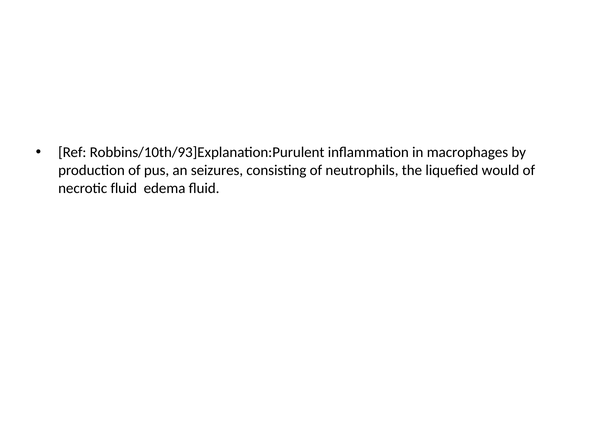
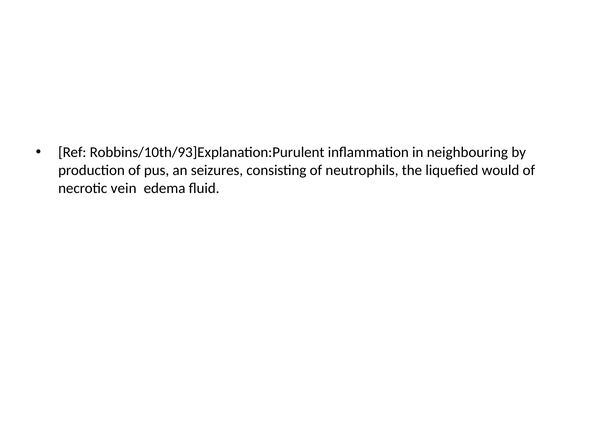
macrophages: macrophages -> neighbouring
necrotic fluid: fluid -> vein
